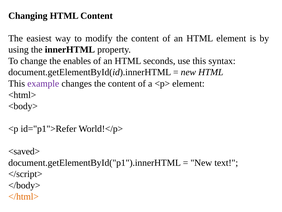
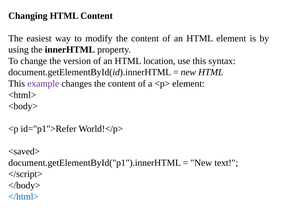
enables: enables -> version
seconds: seconds -> location
</html> colour: orange -> blue
